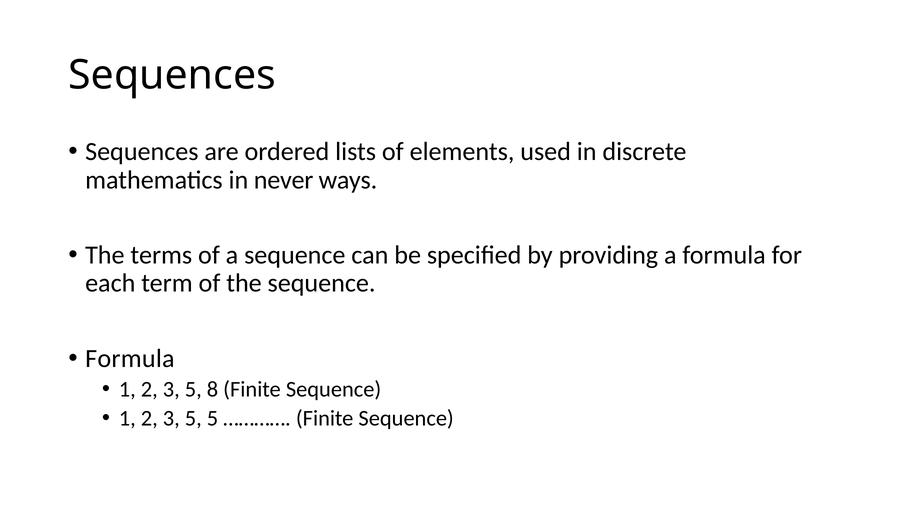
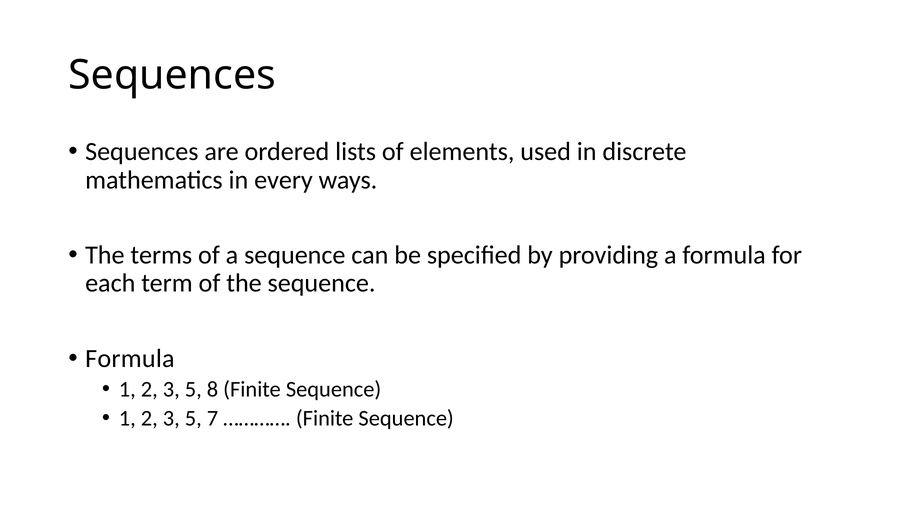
never: never -> every
5 5: 5 -> 7
